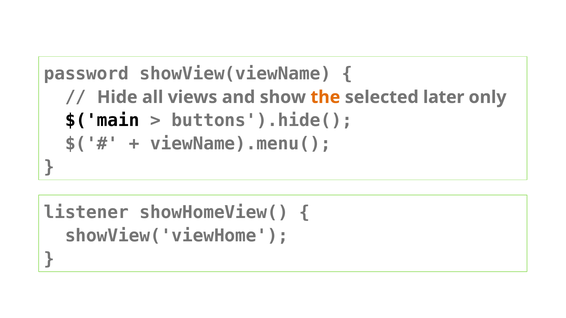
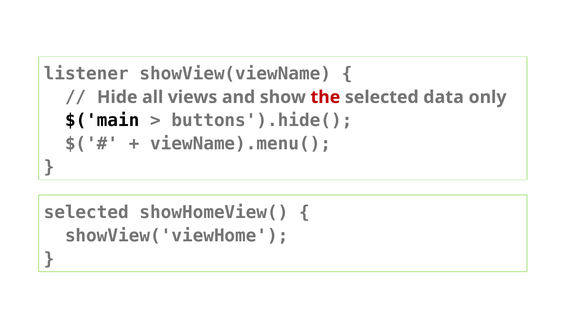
password: password -> listener
the colour: orange -> red
later: later -> data
listener at (86, 213): listener -> selected
